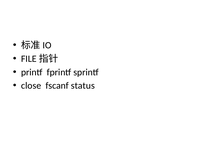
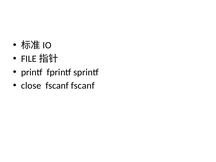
fscanf status: status -> fscanf
